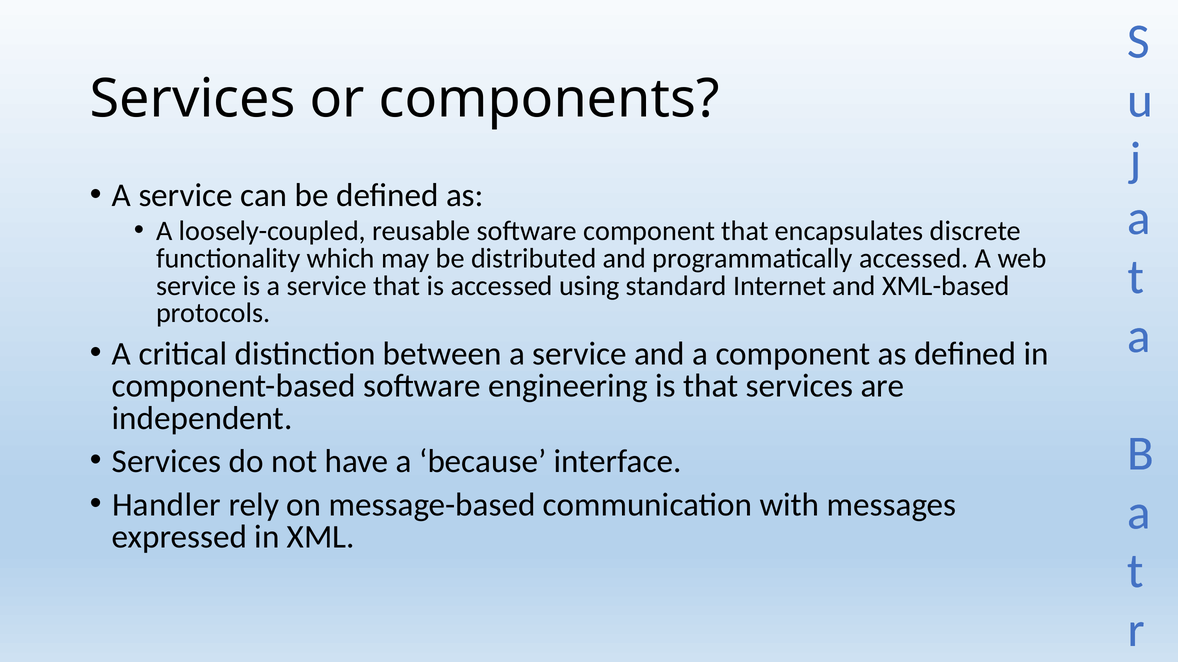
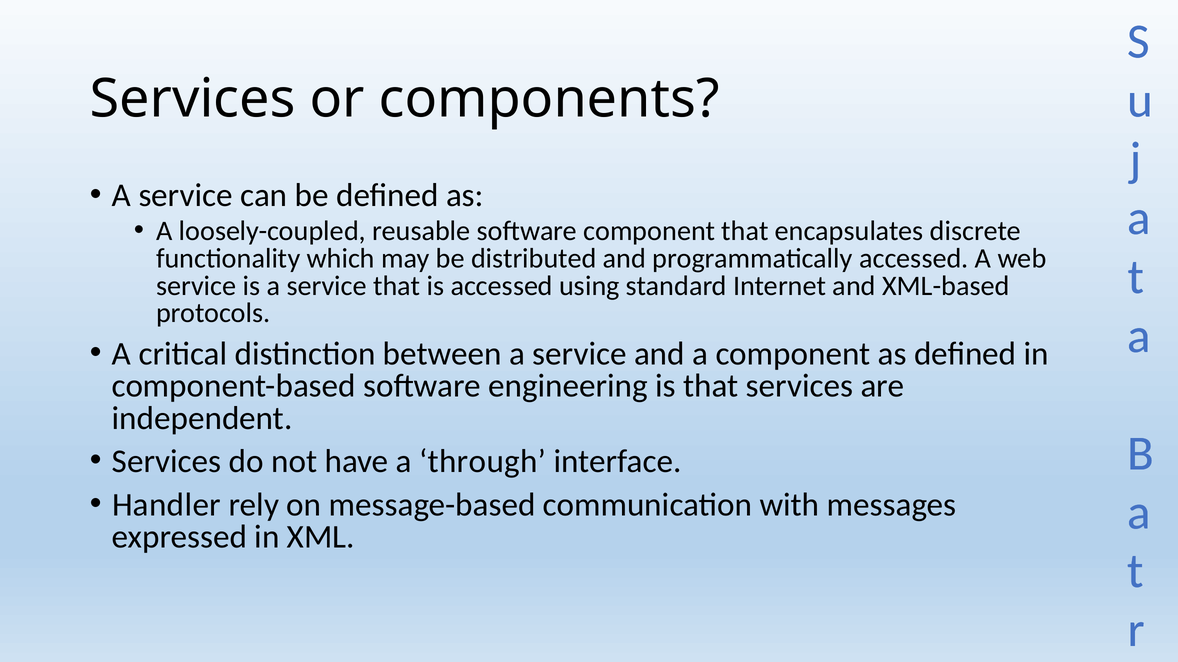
because: because -> through
